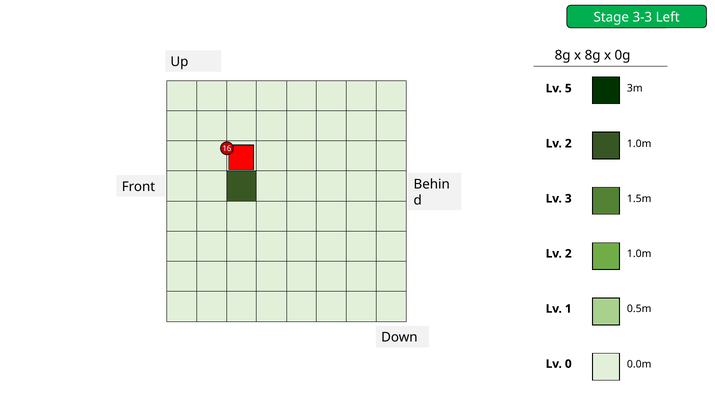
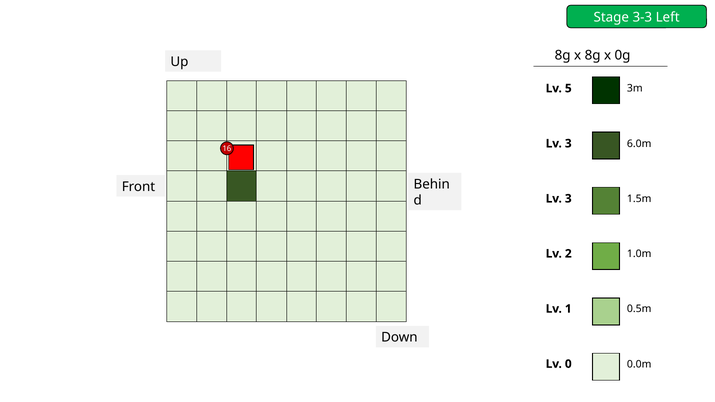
1.0m at (639, 144): 1.0m -> 6.0m
2 at (568, 144): 2 -> 3
